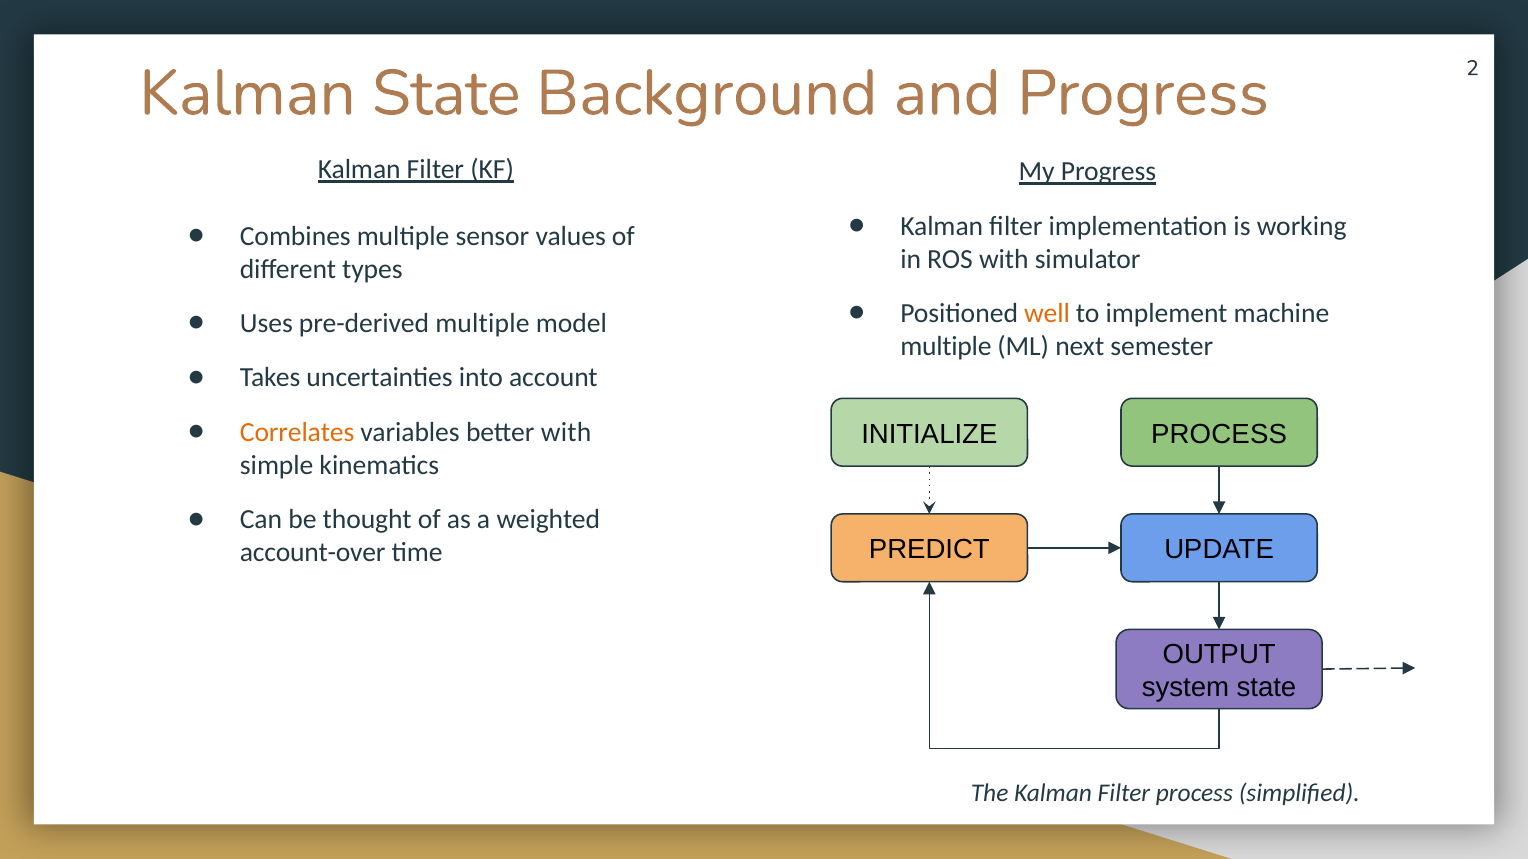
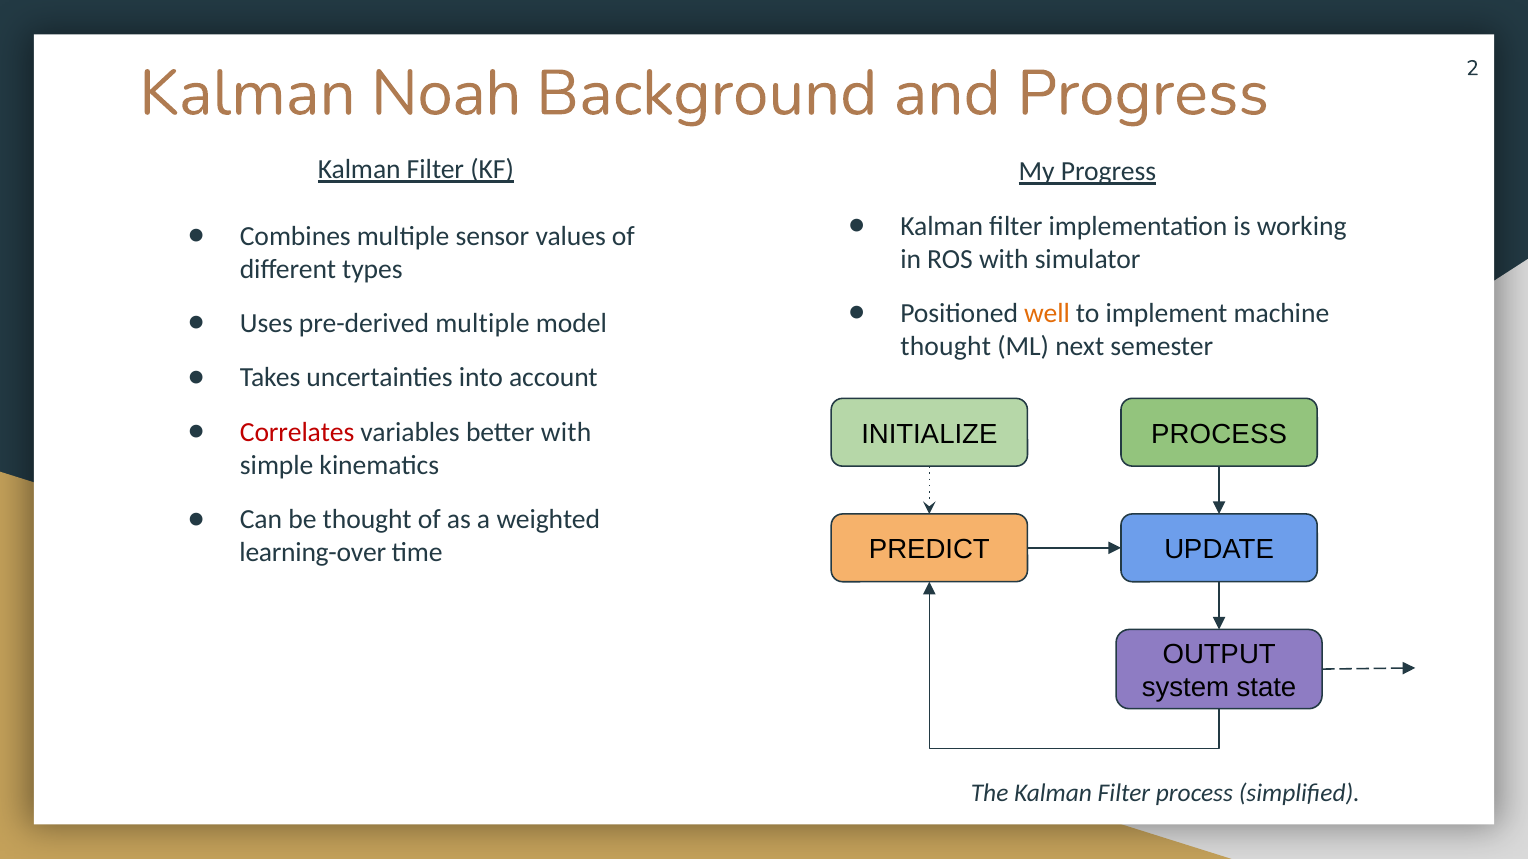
Kalman State: State -> Noah
multiple at (946, 347): multiple -> thought
Correlates colour: orange -> red
account-over: account-over -> learning-over
